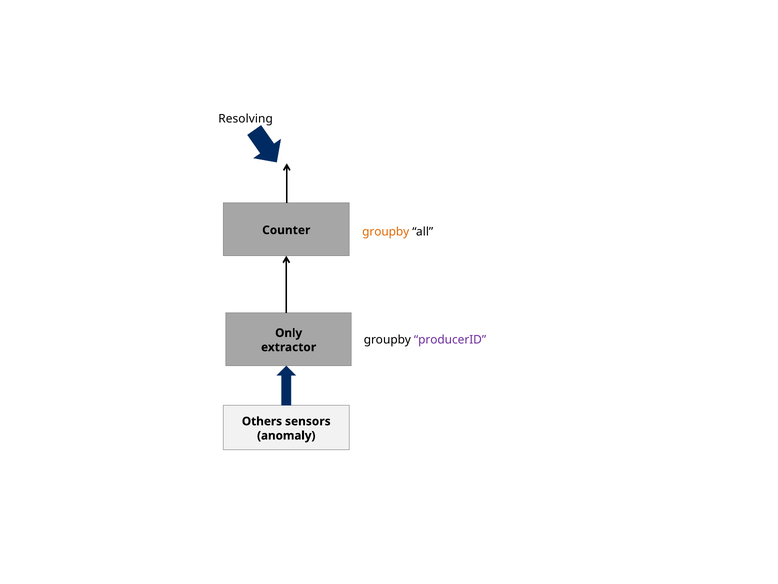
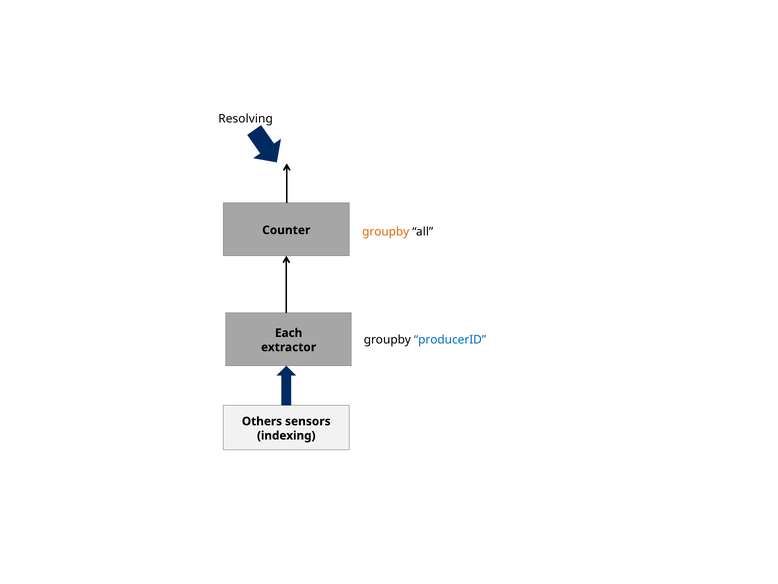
Only: Only -> Each
producerID colour: purple -> blue
anomaly: anomaly -> indexing
